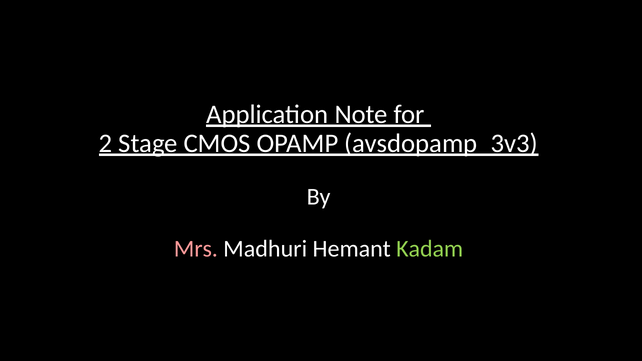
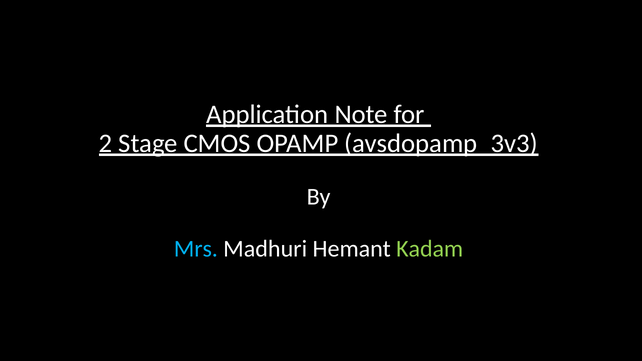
Mrs colour: pink -> light blue
